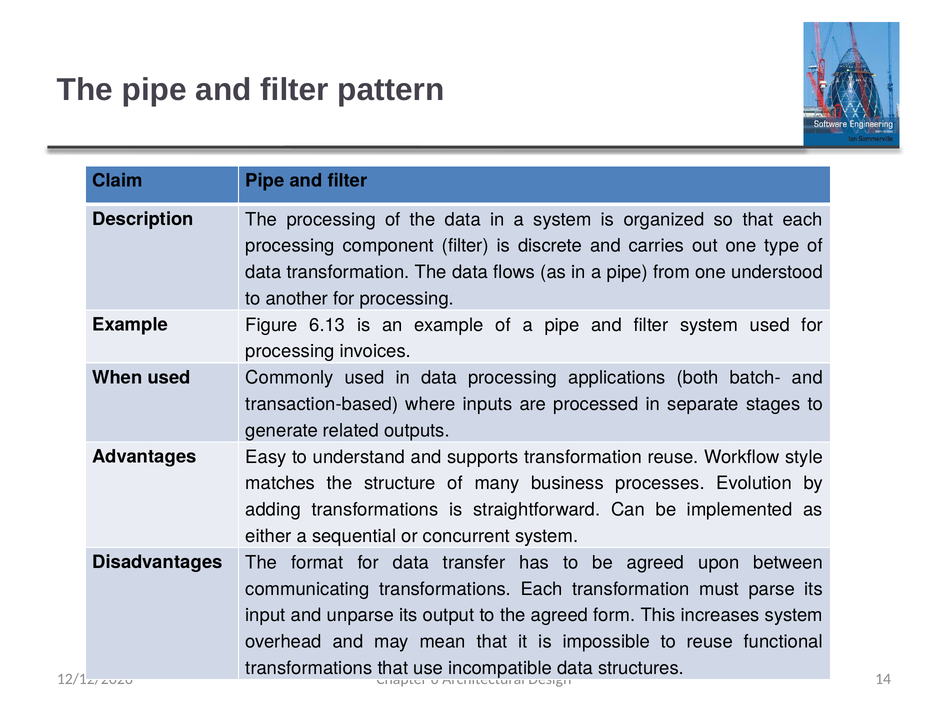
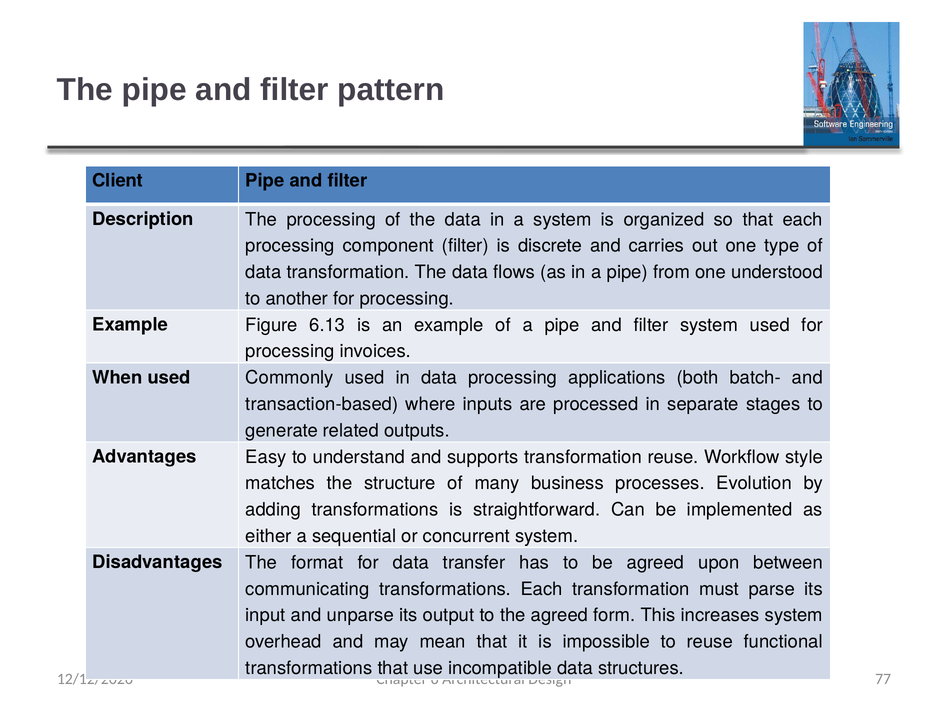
Claim: Claim -> Client
14: 14 -> 77
